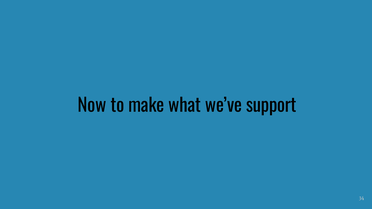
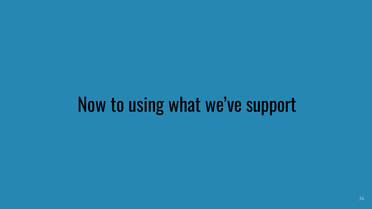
make: make -> using
